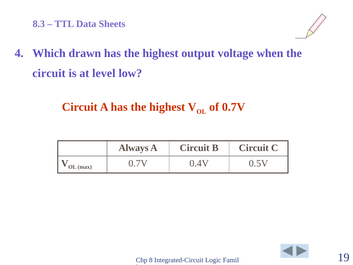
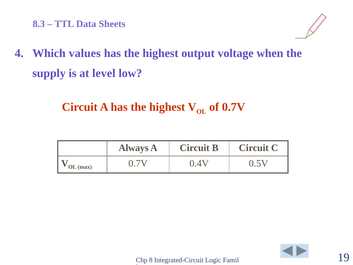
drawn: drawn -> values
circuit at (49, 73): circuit -> supply
